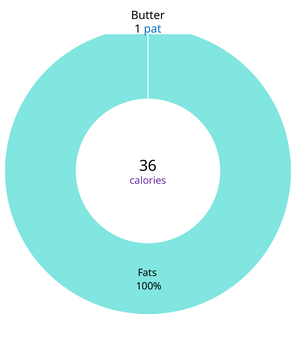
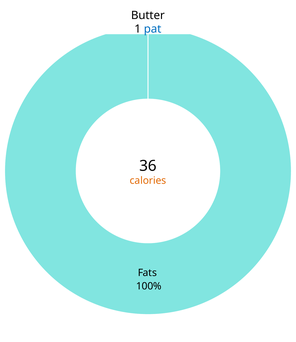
calories colour: purple -> orange
